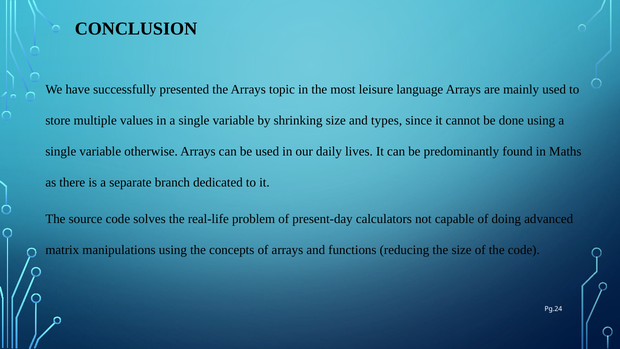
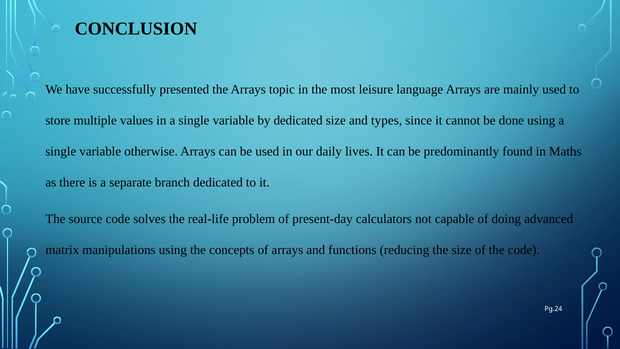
by shrinking: shrinking -> dedicated
